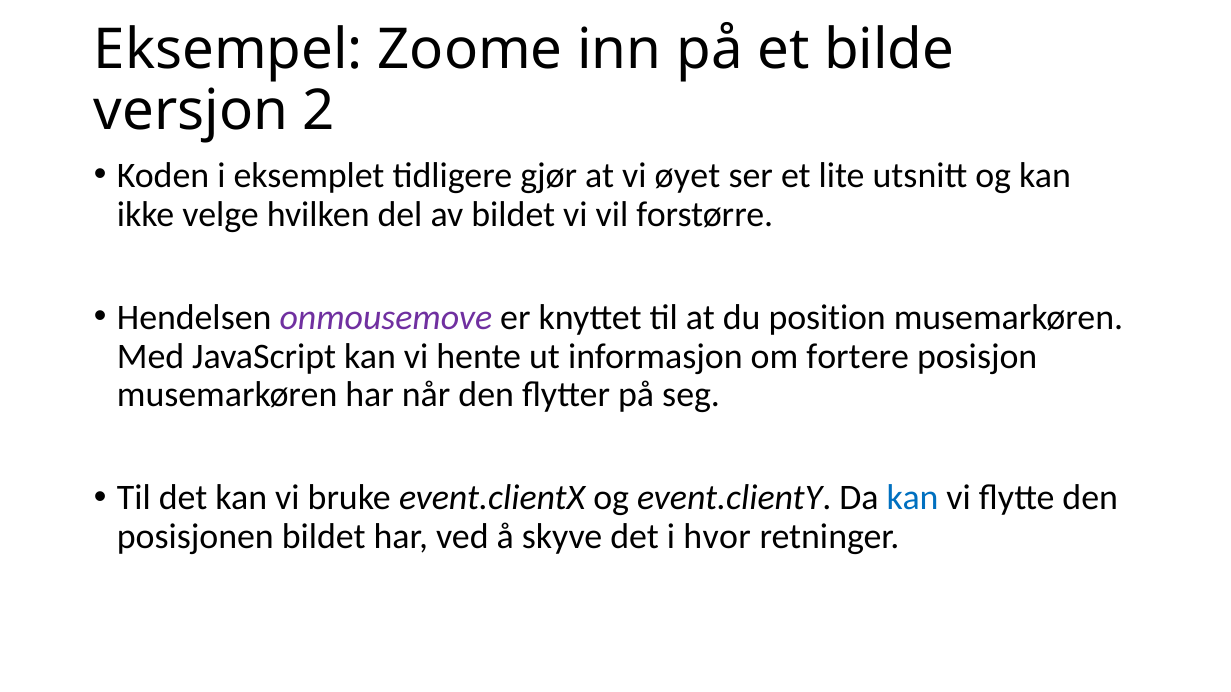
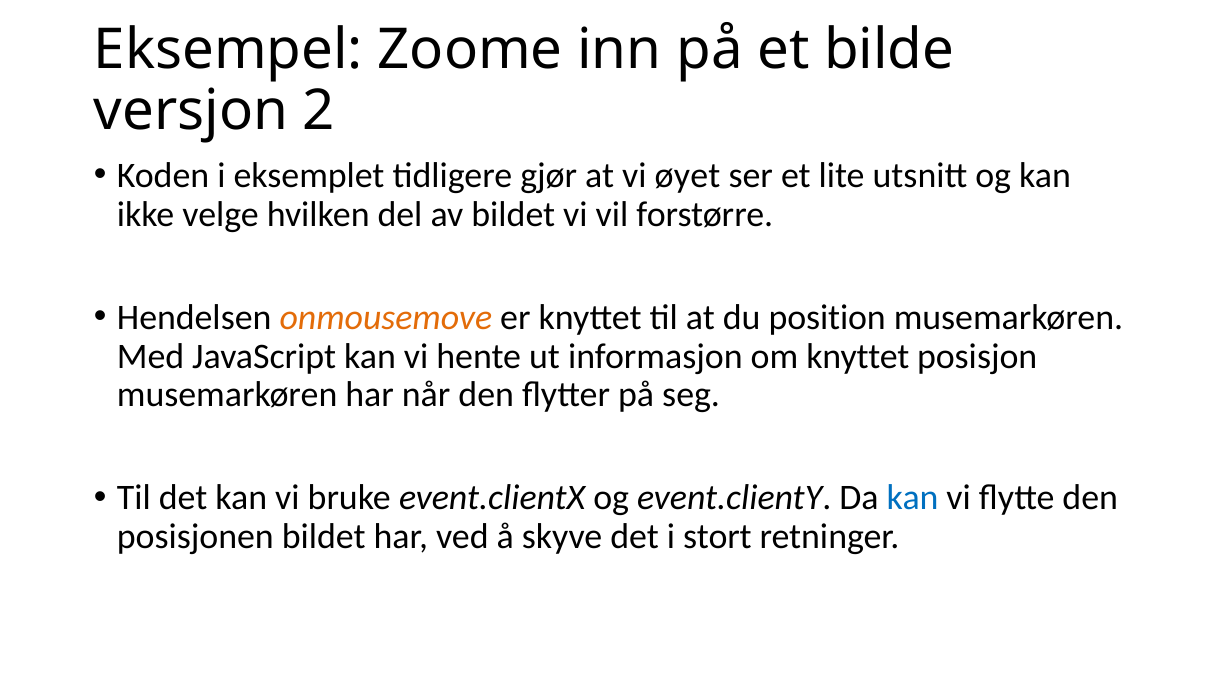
onmousemove colour: purple -> orange
om fortere: fortere -> knyttet
hvor: hvor -> stort
